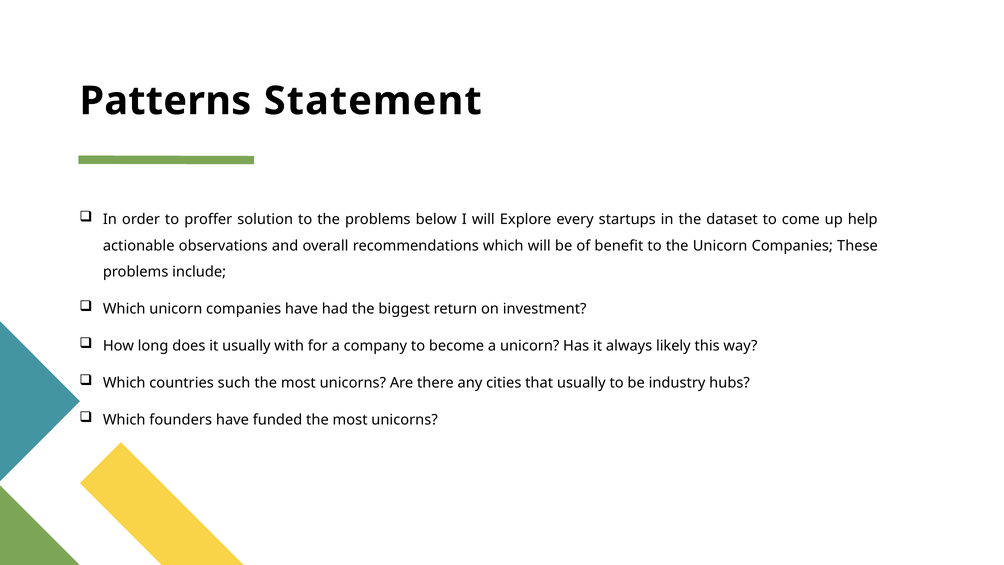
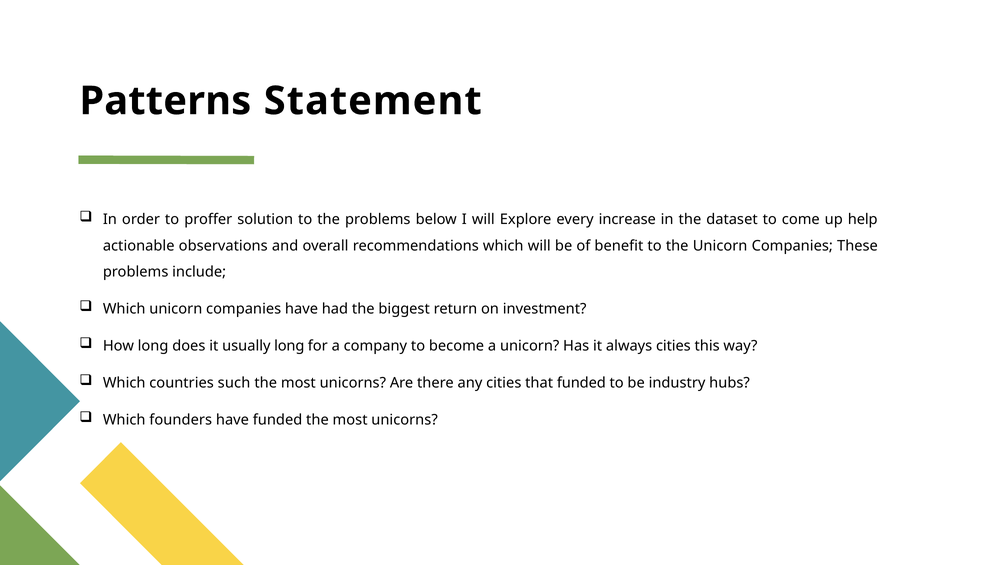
startups: startups -> increase
usually with: with -> long
always likely: likely -> cities
that usually: usually -> funded
